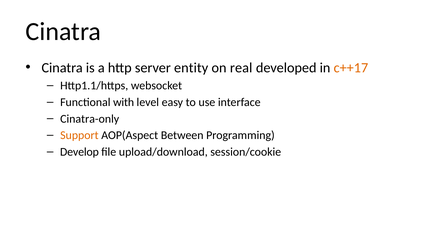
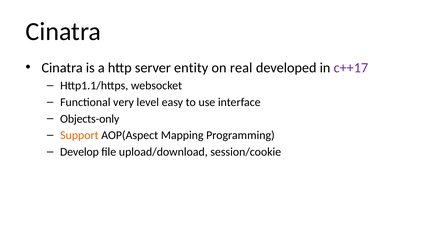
c++17 colour: orange -> purple
with: with -> very
Cinatra-only: Cinatra-only -> Objects-only
Between: Between -> Mapping
